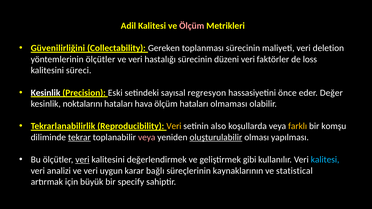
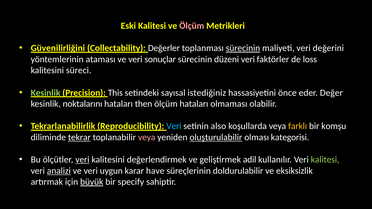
Adil: Adil -> Eski
Gereken: Gereken -> Değerler
sürecinin at (243, 48) underline: none -> present
deletion: deletion -> değerini
yöntemlerinin ölçütler: ölçütler -> ataması
hastalığı: hastalığı -> sonuçlar
Kesinlik at (46, 93) colour: white -> light green
Eski: Eski -> This
regresyon: regresyon -> istediğiniz
hava: hava -> then
Veri at (174, 126) colour: yellow -> light blue
yapılması: yapılması -> kategorisi
gibi: gibi -> adil
kalitesi at (325, 160) colour: light blue -> light green
analizi underline: none -> present
bağlı: bağlı -> have
kaynaklarının: kaynaklarının -> doldurulabilir
statistical: statistical -> eksiksizlik
büyük underline: none -> present
